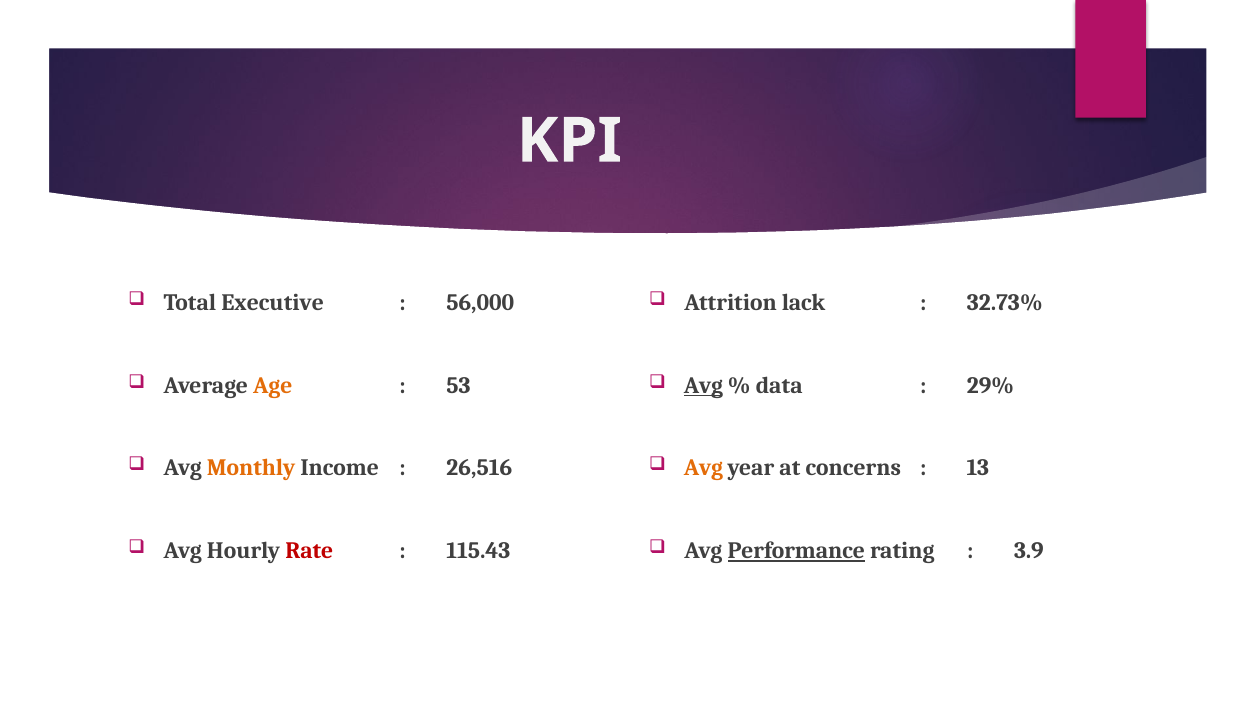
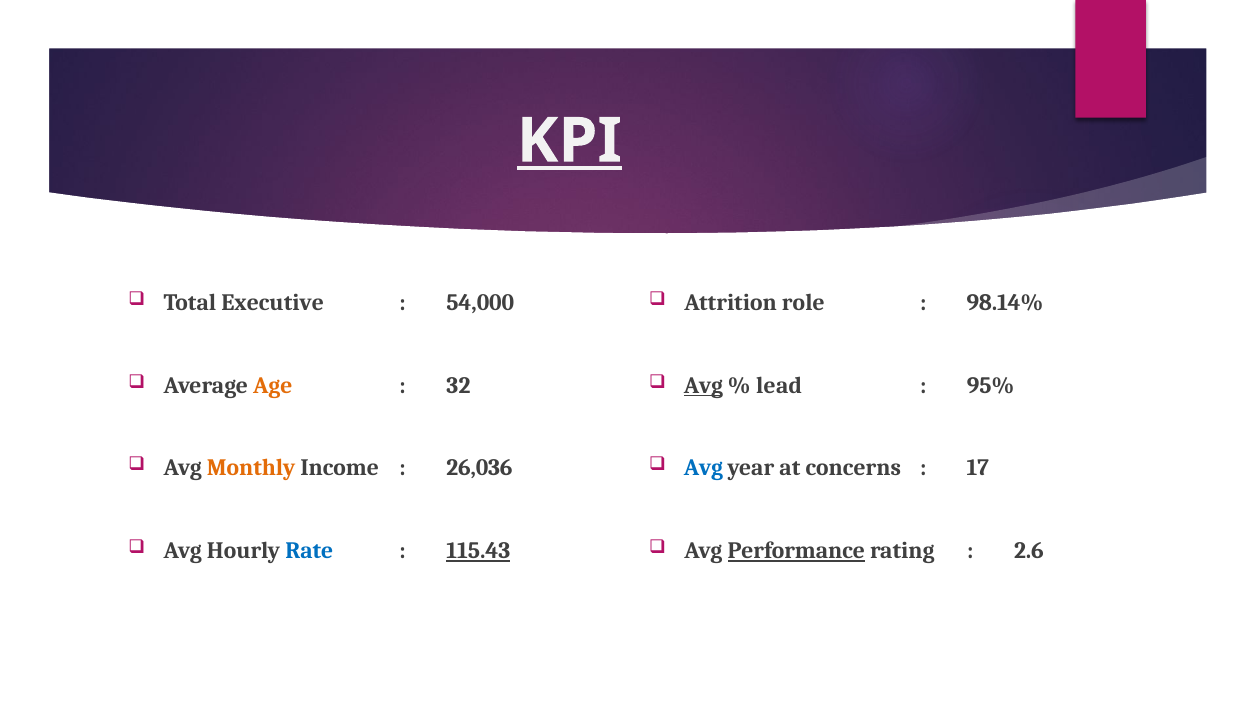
KPI underline: none -> present
56,000: 56,000 -> 54,000
lack: lack -> role
32.73%: 32.73% -> 98.14%
53: 53 -> 32
data: data -> lead
29%: 29% -> 95%
26,516: 26,516 -> 26,036
Avg at (703, 468) colour: orange -> blue
13: 13 -> 17
Rate colour: red -> blue
115.43 underline: none -> present
3.9: 3.9 -> 2.6
